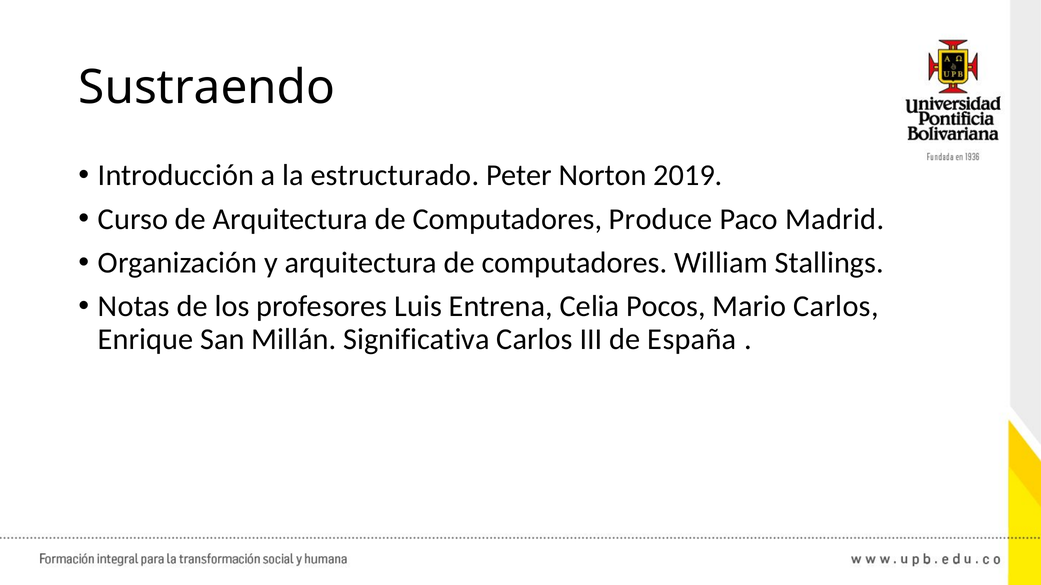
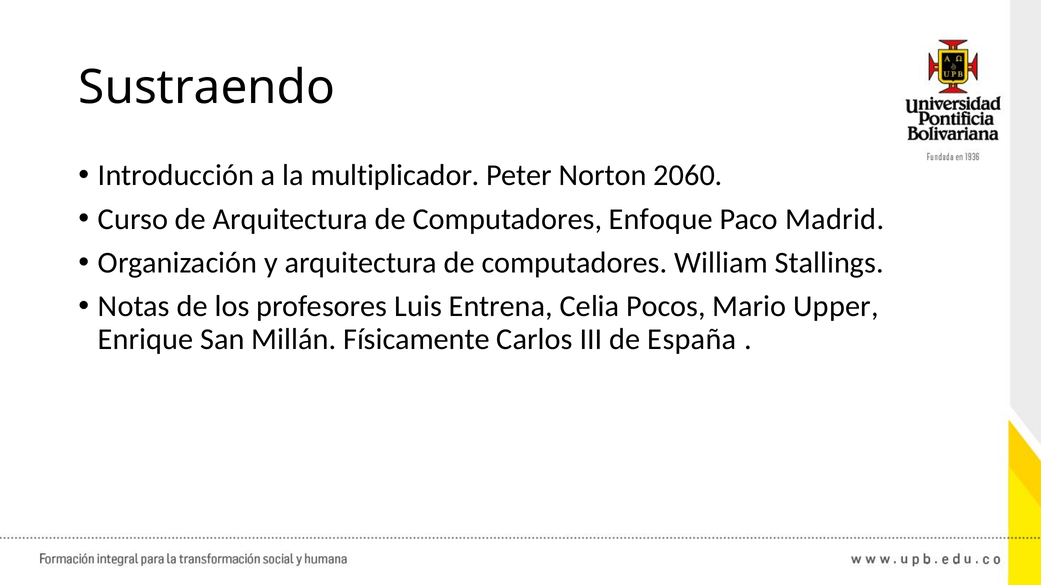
estructurado: estructurado -> multiplicador
2019: 2019 -> 2060
Produce: Produce -> Enfoque
Mario Carlos: Carlos -> Upper
Significativa: Significativa -> Físicamente
